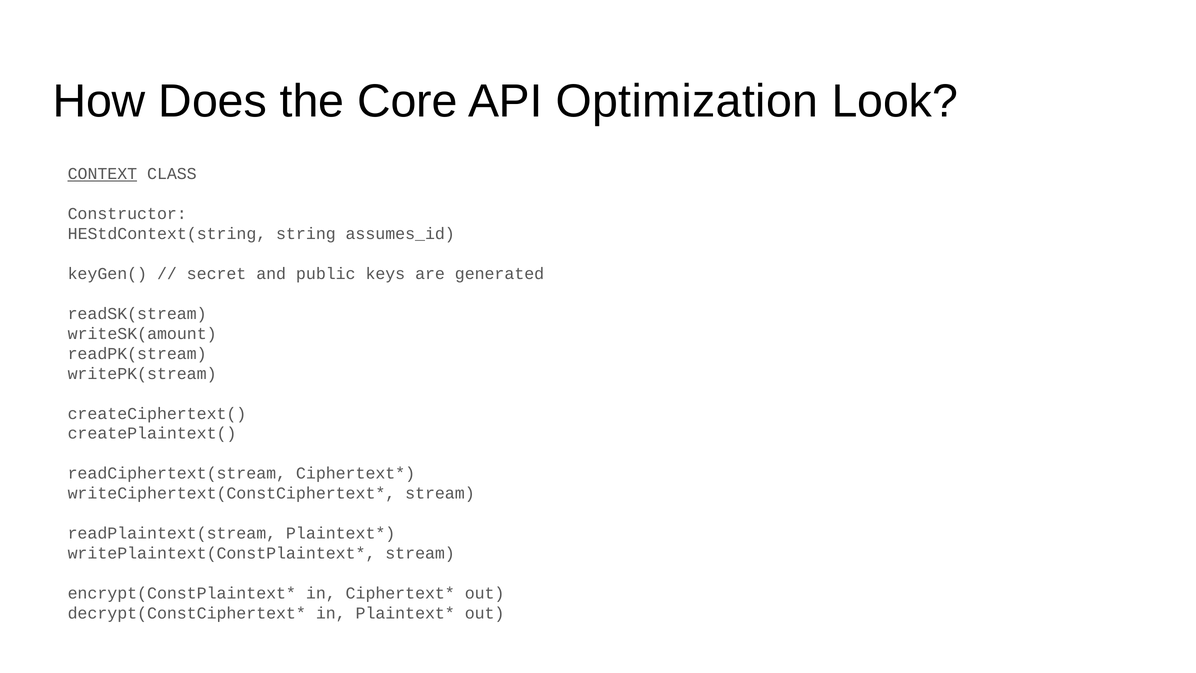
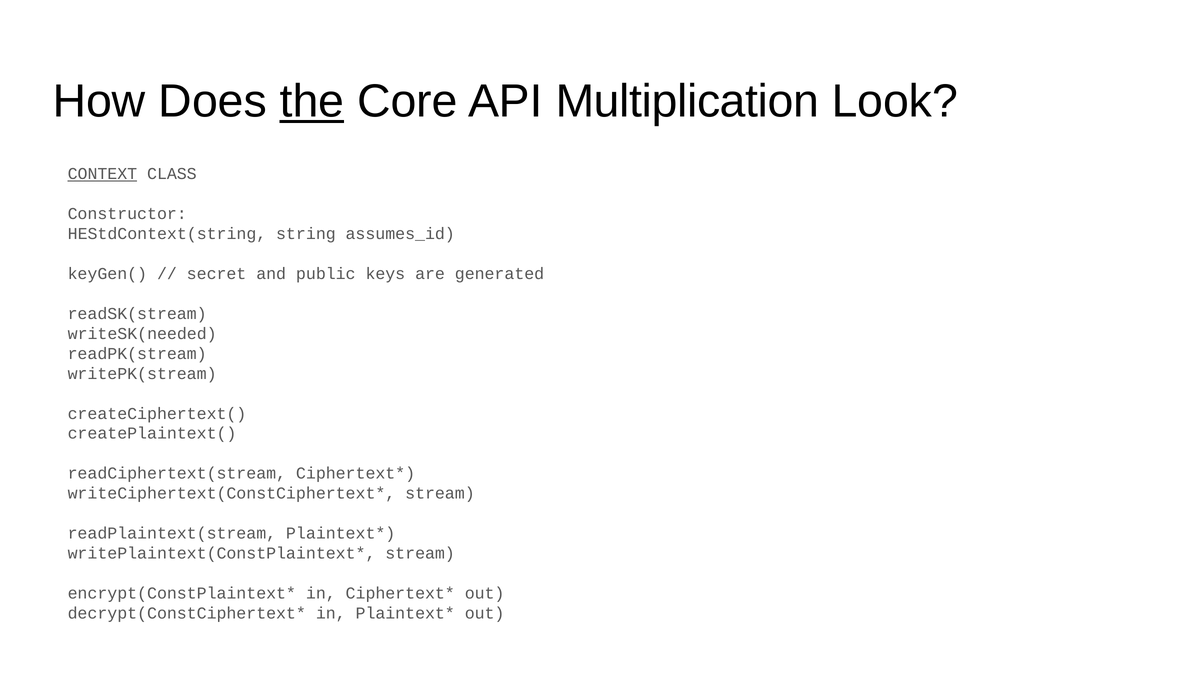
the underline: none -> present
Optimization: Optimization -> Multiplication
writeSK(amount: writeSK(amount -> writeSK(needed
